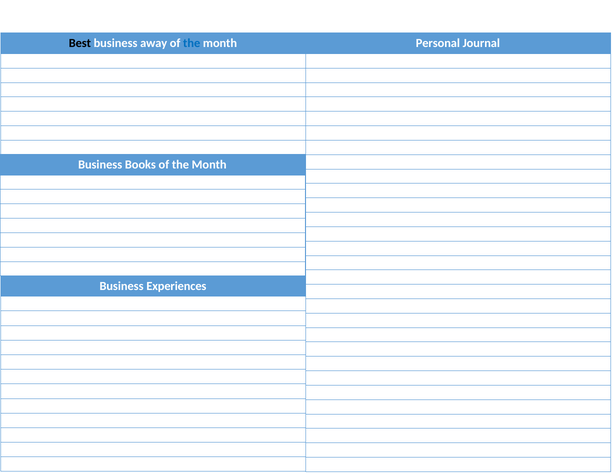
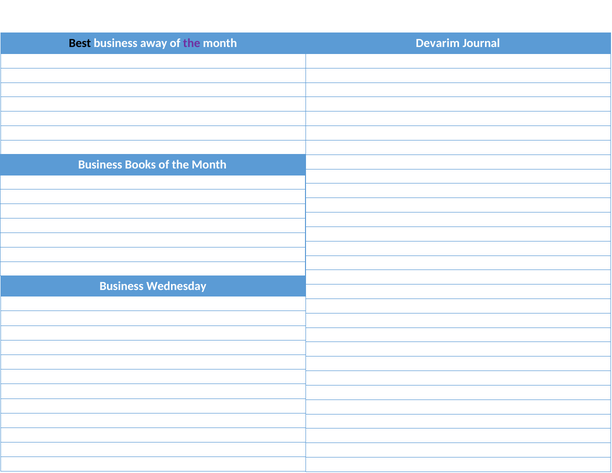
the at (192, 43) colour: blue -> purple
Personal: Personal -> Devarim
Experiences: Experiences -> Wednesday
